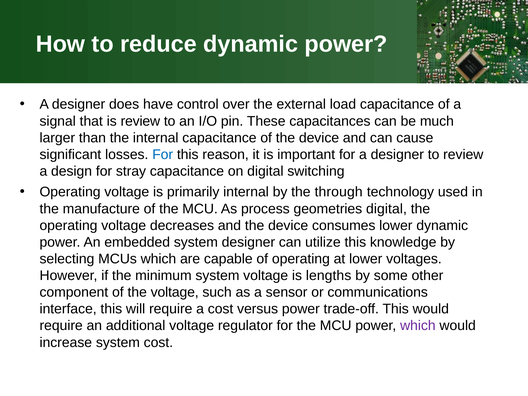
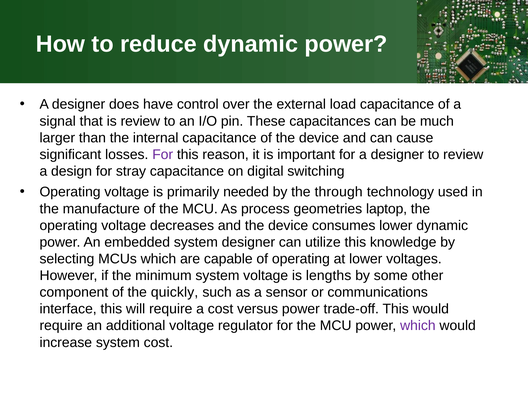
For at (163, 155) colour: blue -> purple
primarily internal: internal -> needed
geometries digital: digital -> laptop
the voltage: voltage -> quickly
